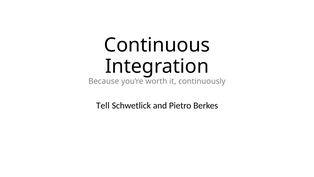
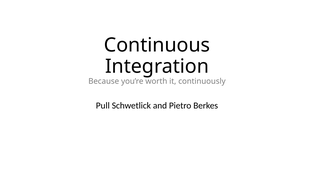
Tell: Tell -> Pull
